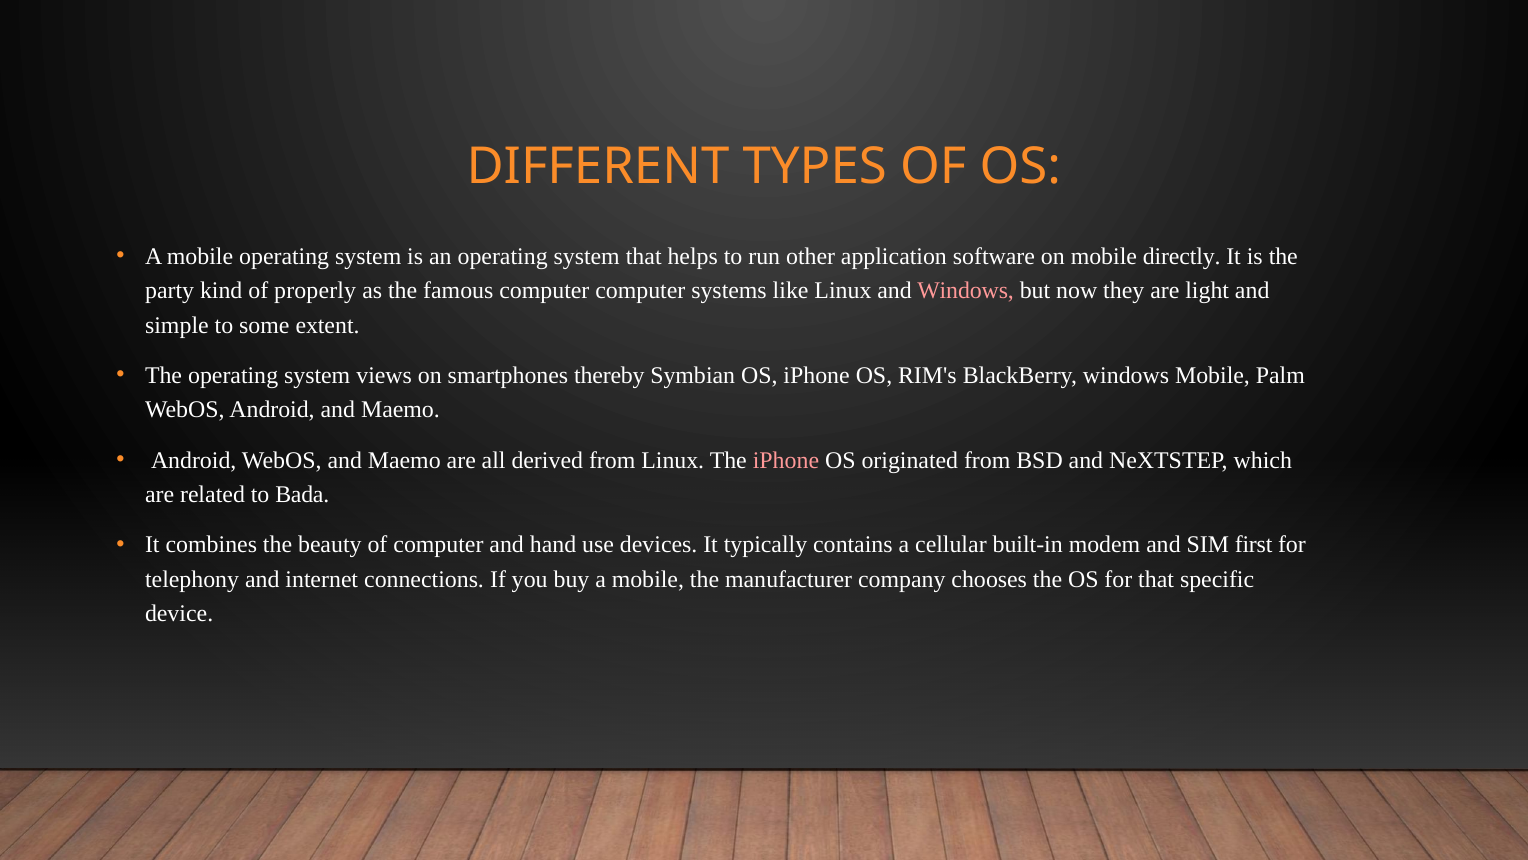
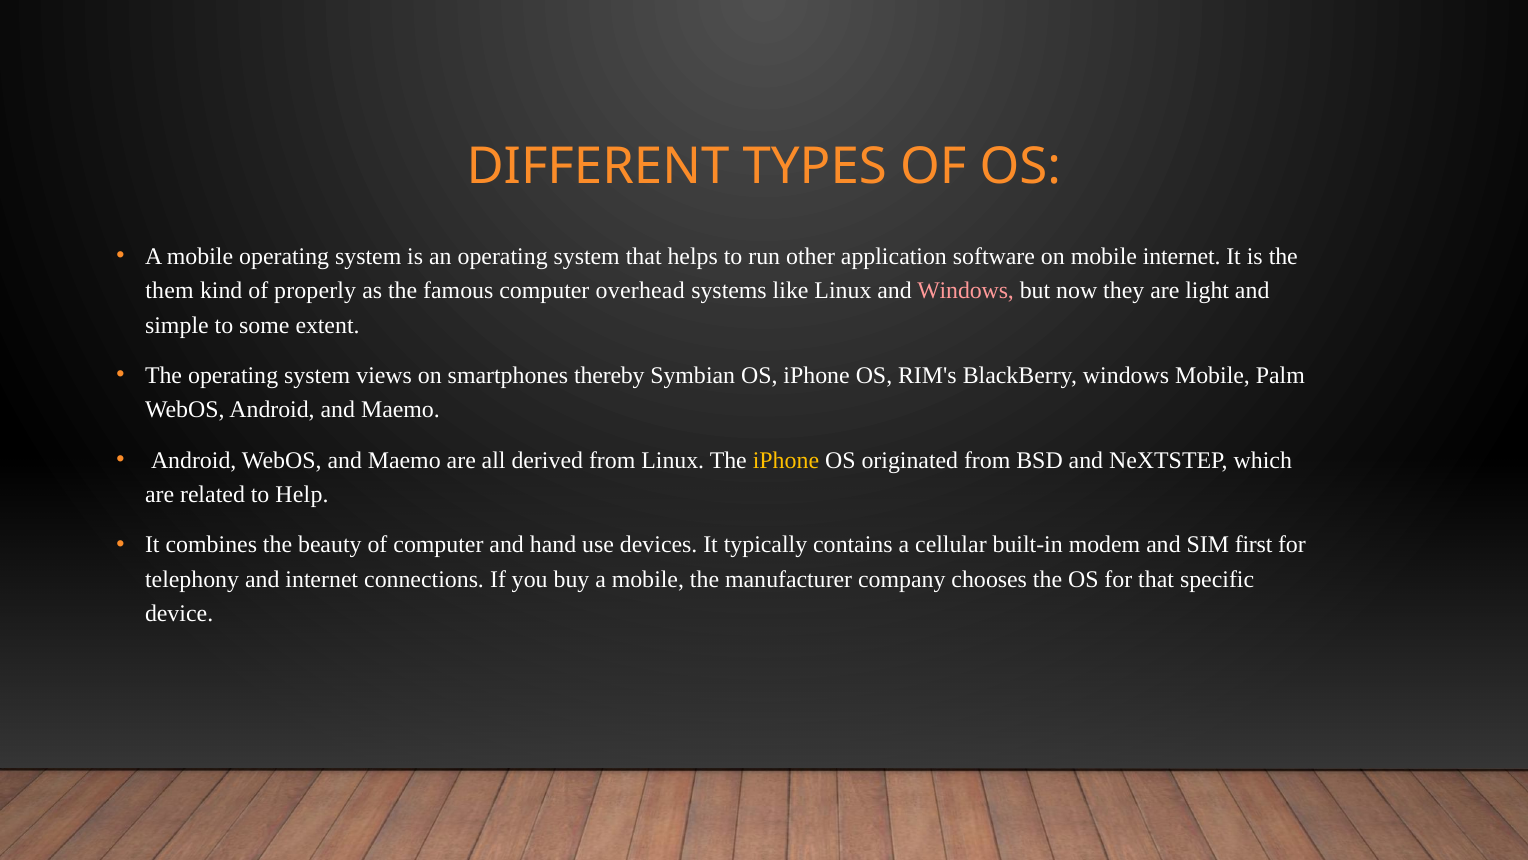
mobile directly: directly -> internet
party: party -> them
computer computer: computer -> overhead
iPhone at (786, 460) colour: pink -> yellow
Bada: Bada -> Help
